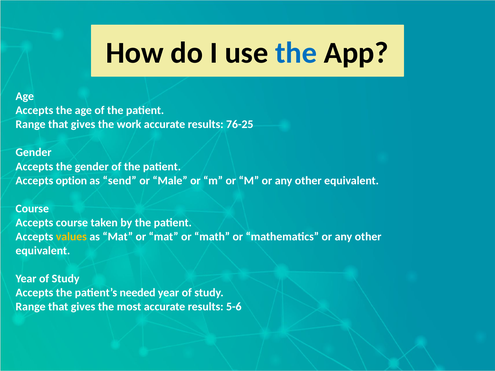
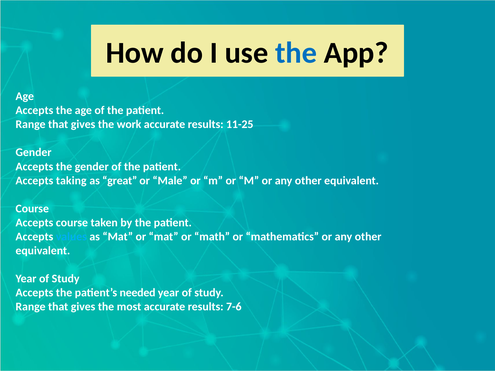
76-25: 76-25 -> 11-25
option: option -> taking
send: send -> great
values colour: yellow -> light blue
5-6: 5-6 -> 7-6
